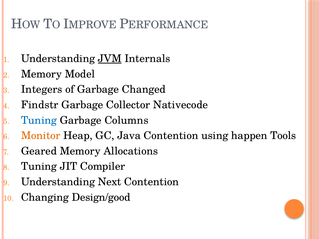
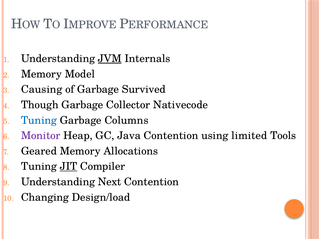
Integers: Integers -> Causing
Changed: Changed -> Survived
Findstr: Findstr -> Though
Monitor colour: orange -> purple
happen: happen -> limited
JIT underline: none -> present
Design/good: Design/good -> Design/load
